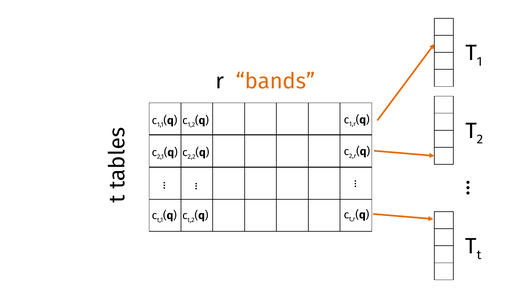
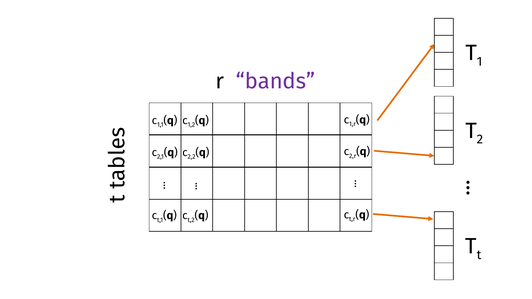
bands colour: orange -> purple
